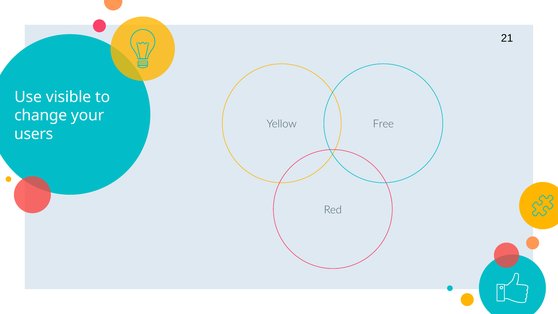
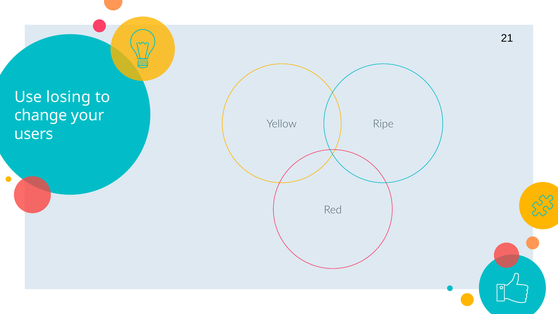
visible: visible -> losing
Free: Free -> Ripe
